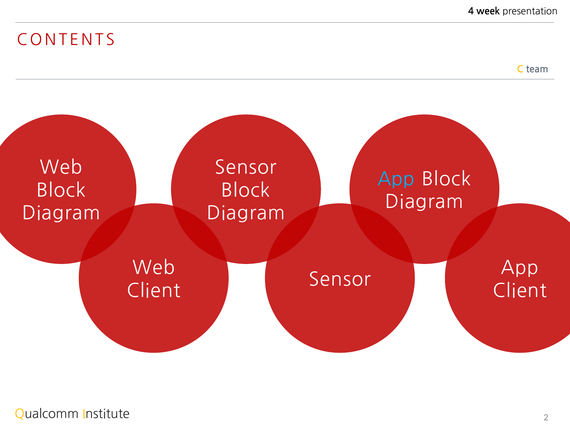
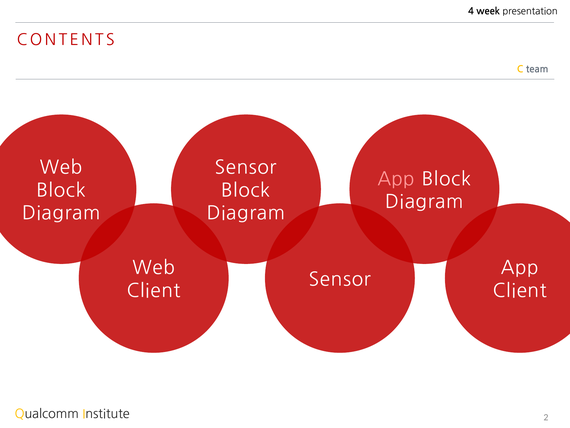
App at (396, 179) colour: light blue -> pink
